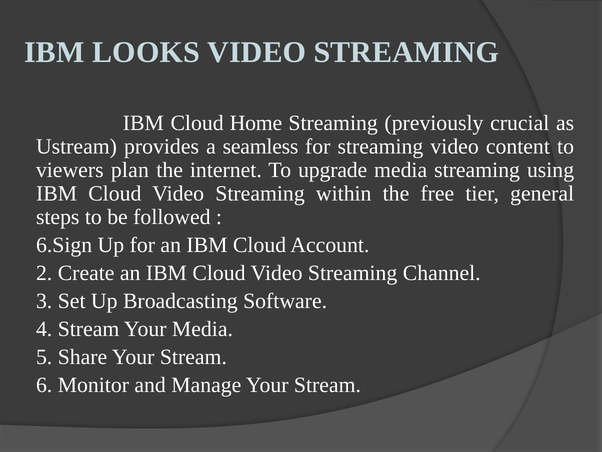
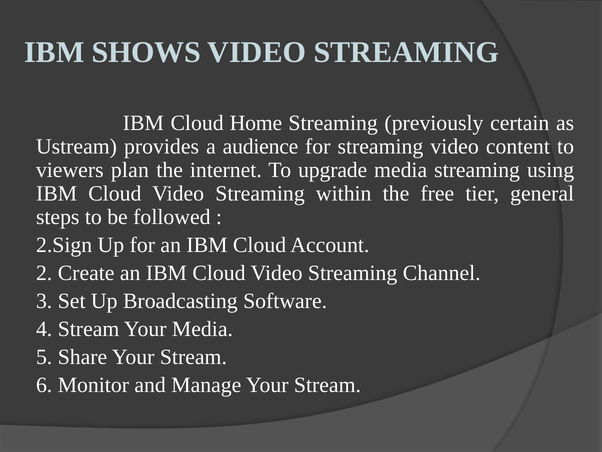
LOOKS: LOOKS -> SHOWS
crucial: crucial -> certain
seamless: seamless -> audience
6.Sign: 6.Sign -> 2.Sign
